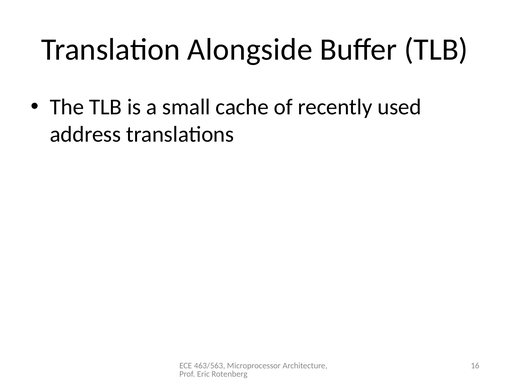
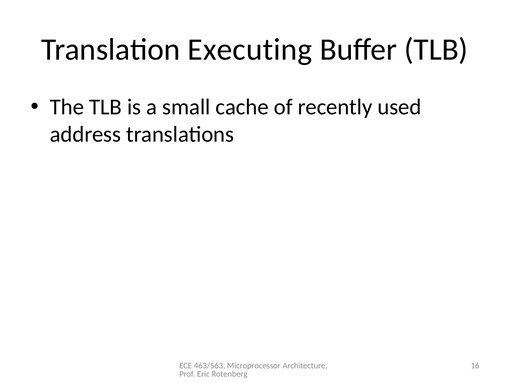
Alongside: Alongside -> Executing
